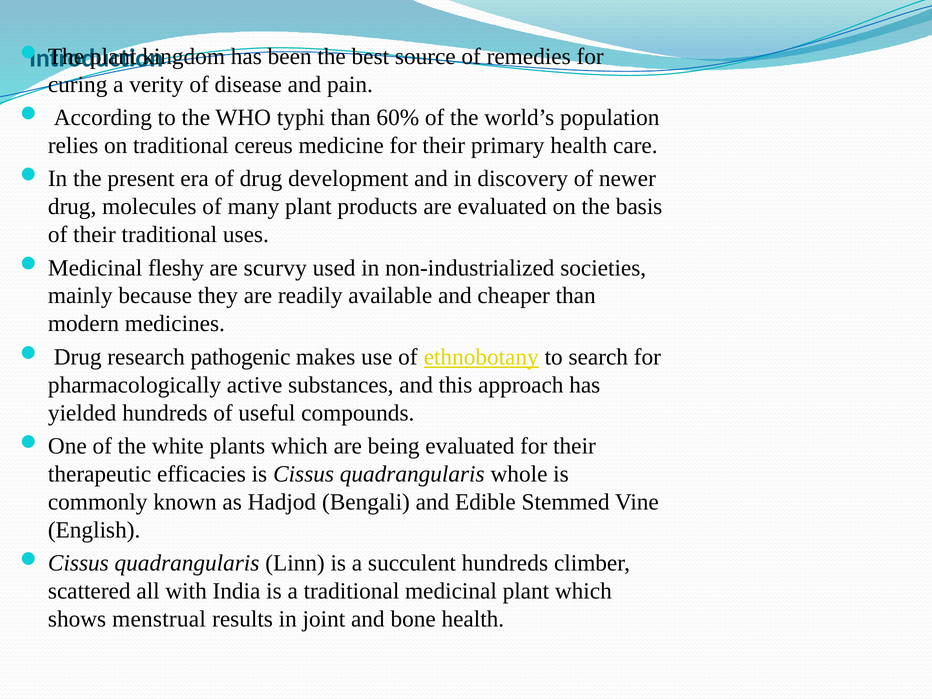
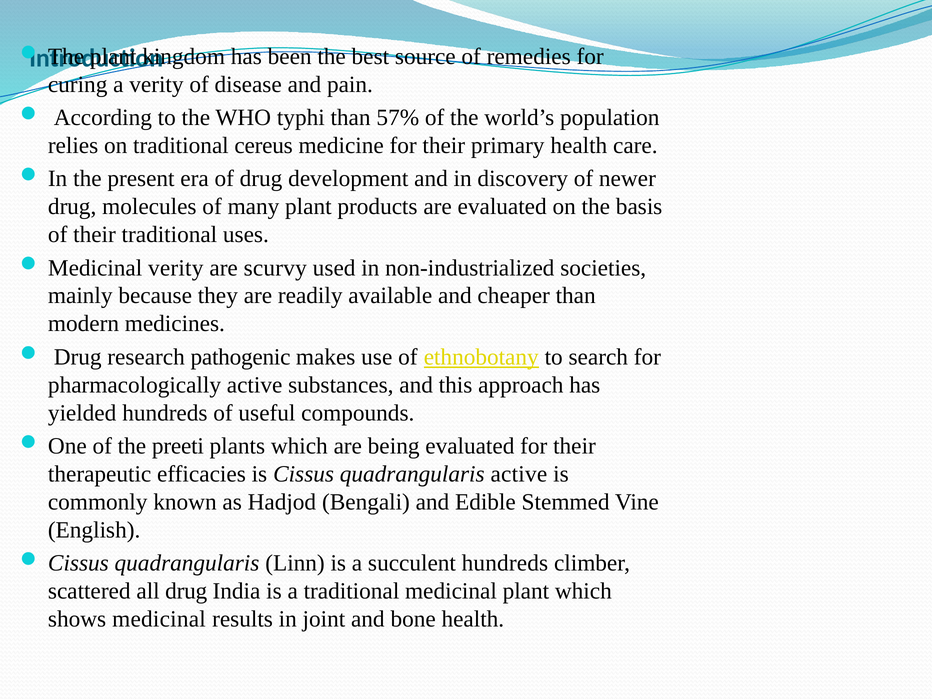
60%: 60% -> 57%
Medicinal fleshy: fleshy -> verity
white: white -> preeti
quadrangularis whole: whole -> active
all with: with -> drug
shows menstrual: menstrual -> medicinal
